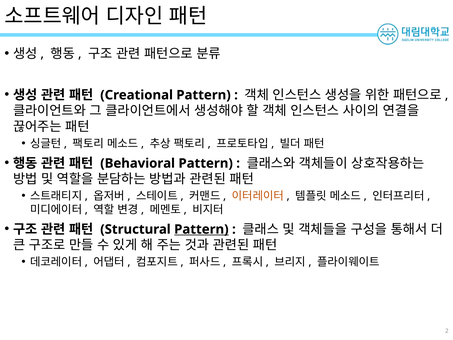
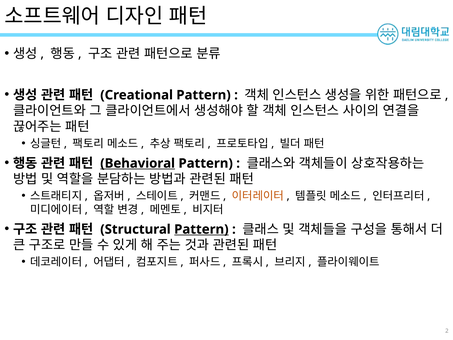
Behavioral underline: none -> present
